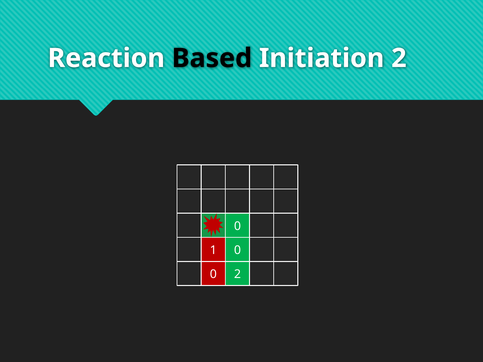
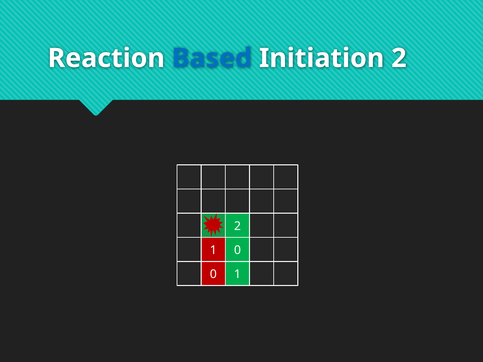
Based colour: black -> blue
0 at (237, 226): 0 -> 2
0 2: 2 -> 1
